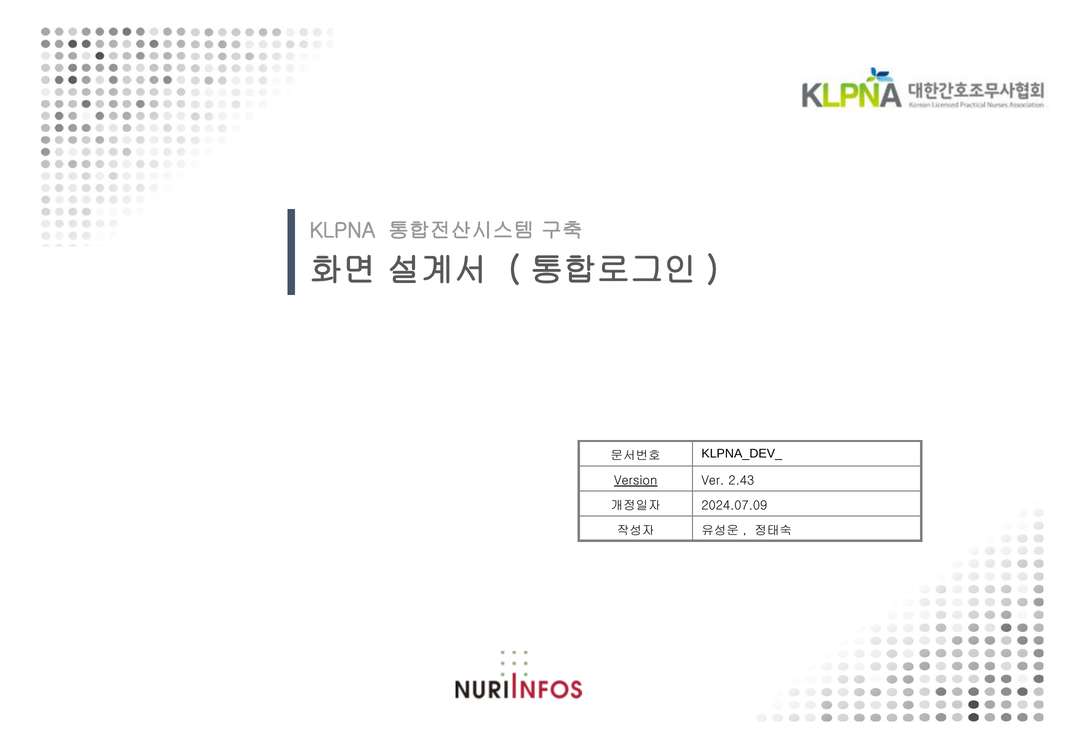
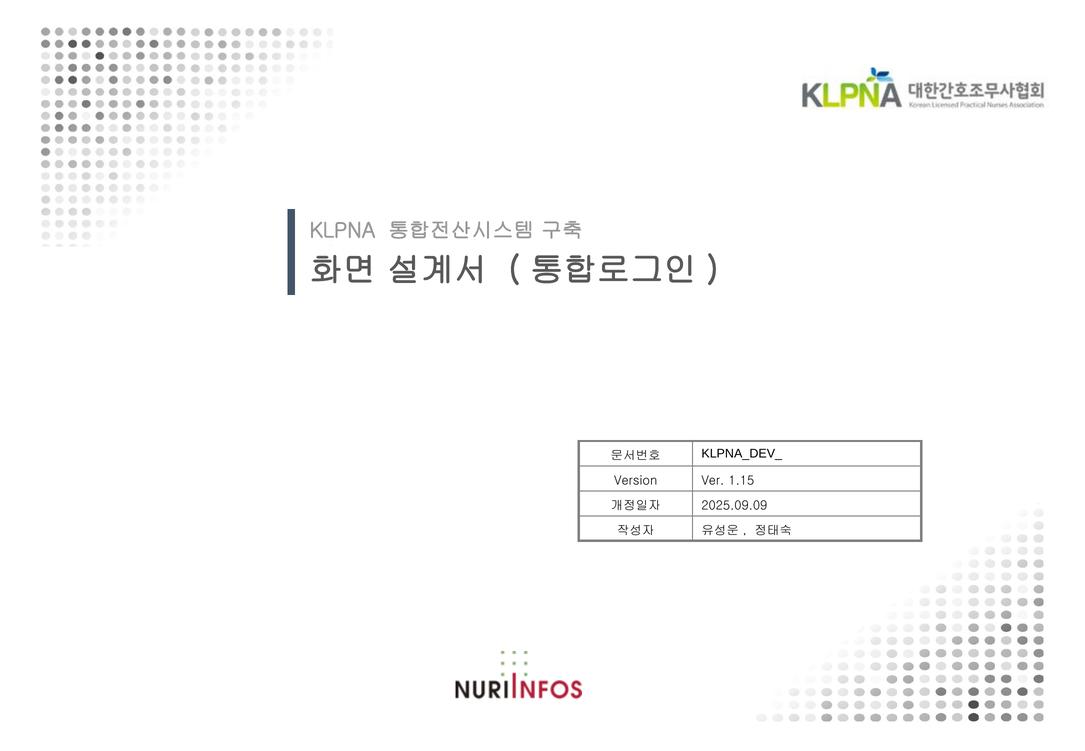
Version underline: present -> none
2.43: 2.43 -> 1.15
2024.07.09: 2024.07.09 -> 2025.09.09
